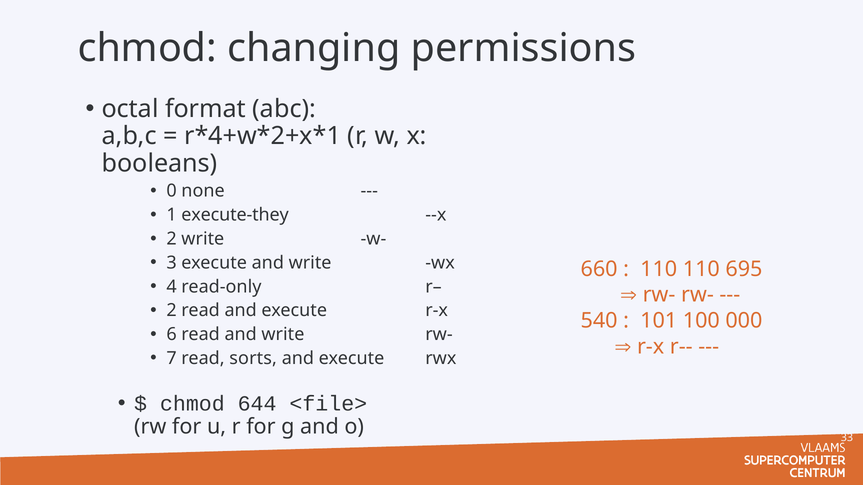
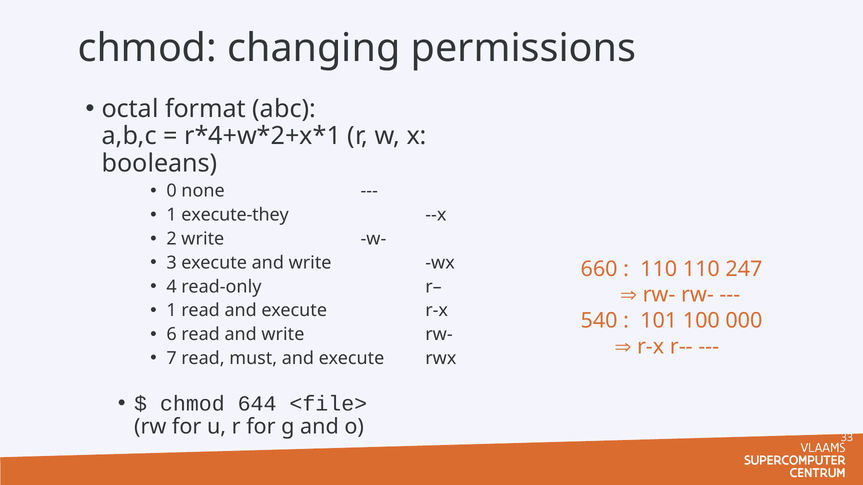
695: 695 -> 247
2 at (172, 311): 2 -> 1
sorts: sorts -> must
